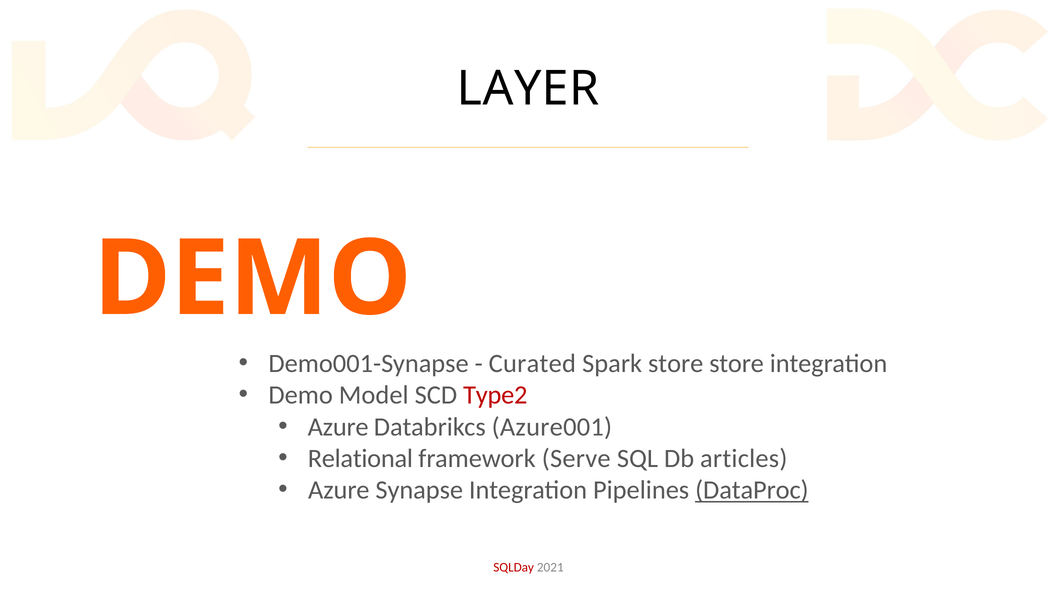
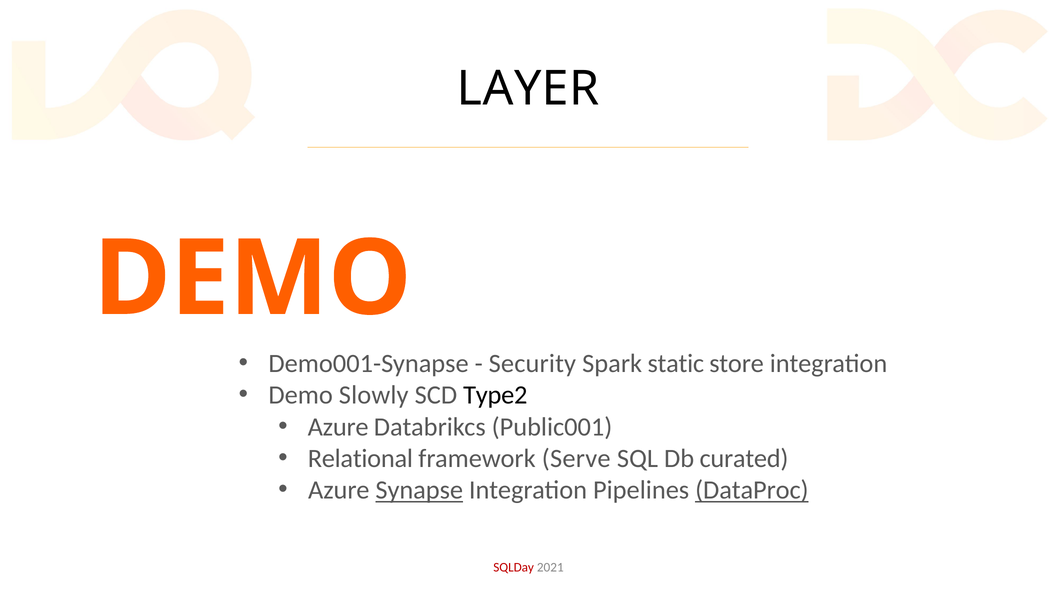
Curated: Curated -> Security
Spark store: store -> static
Model: Model -> Slowly
Type2 colour: red -> black
Azure001: Azure001 -> Public001
articles: articles -> curated
Synapse underline: none -> present
